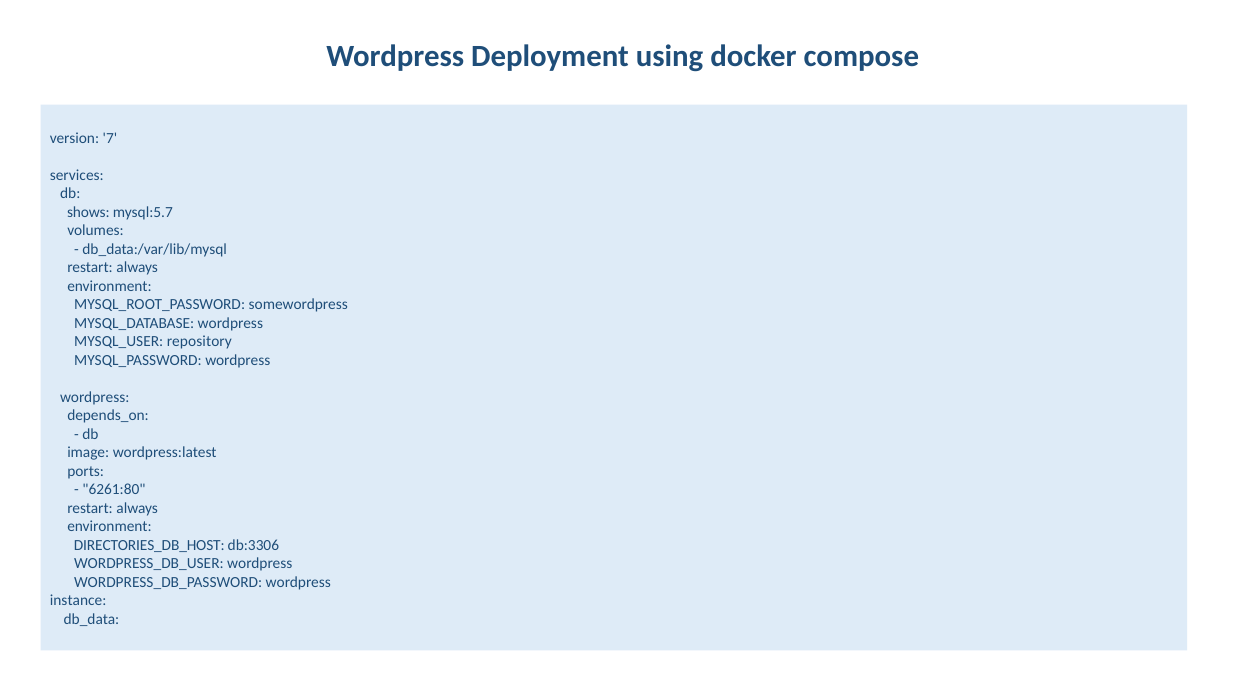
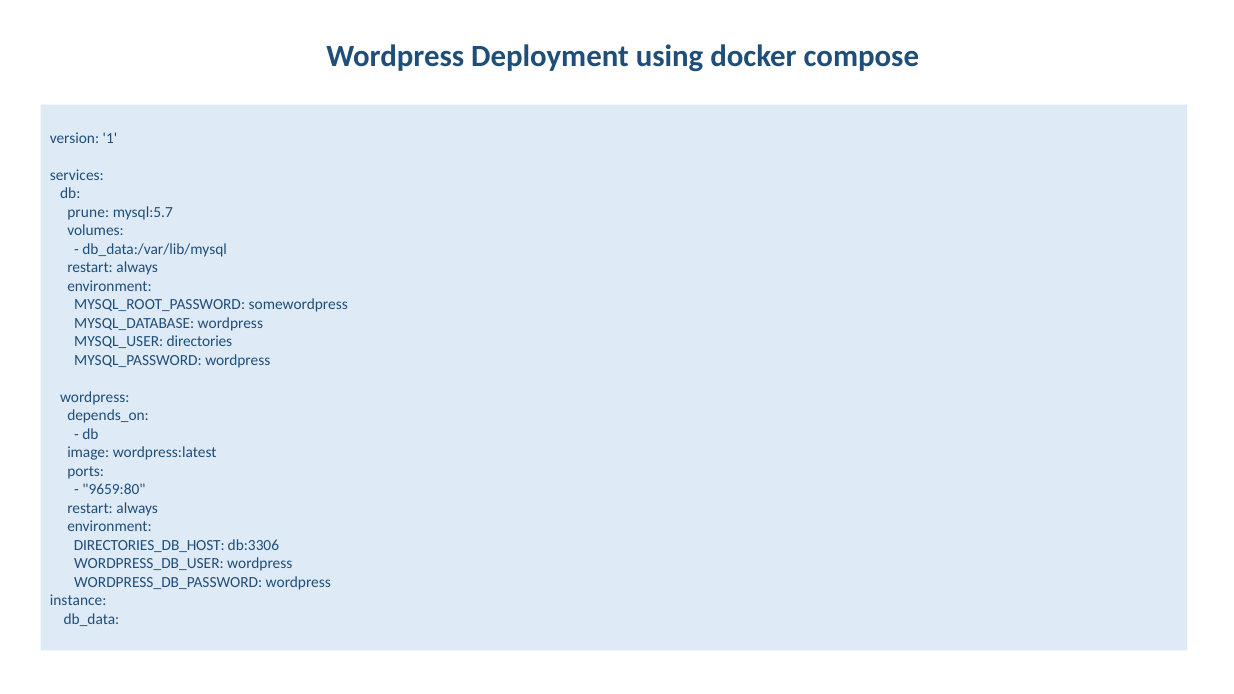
7: 7 -> 1
shows: shows -> prune
repository: repository -> directories
6261:80: 6261:80 -> 9659:80
